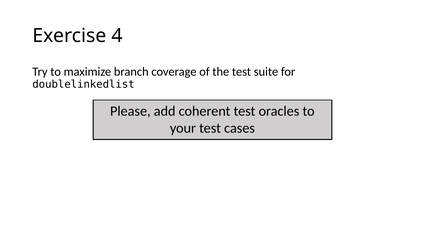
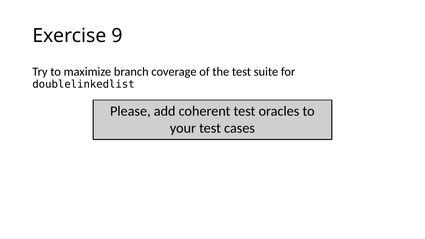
4: 4 -> 9
